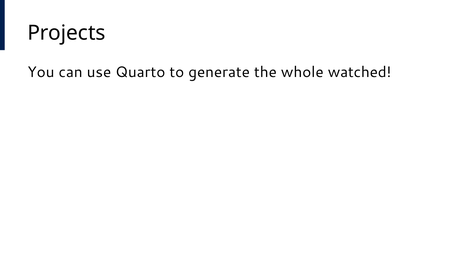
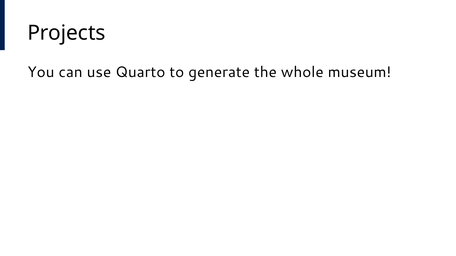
watched: watched -> museum
